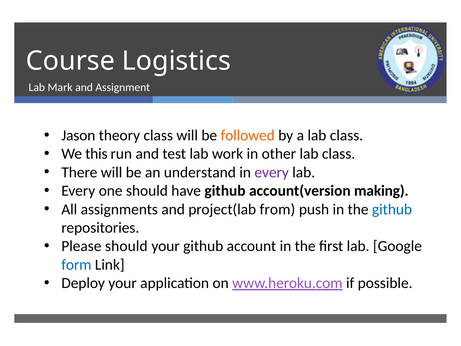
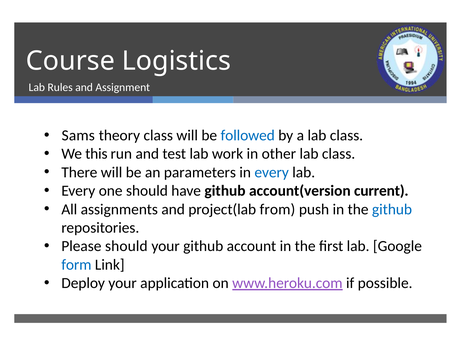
Mark: Mark -> Rules
Jason: Jason -> Sams
followed colour: orange -> blue
understand: understand -> parameters
every at (272, 172) colour: purple -> blue
making: making -> current
